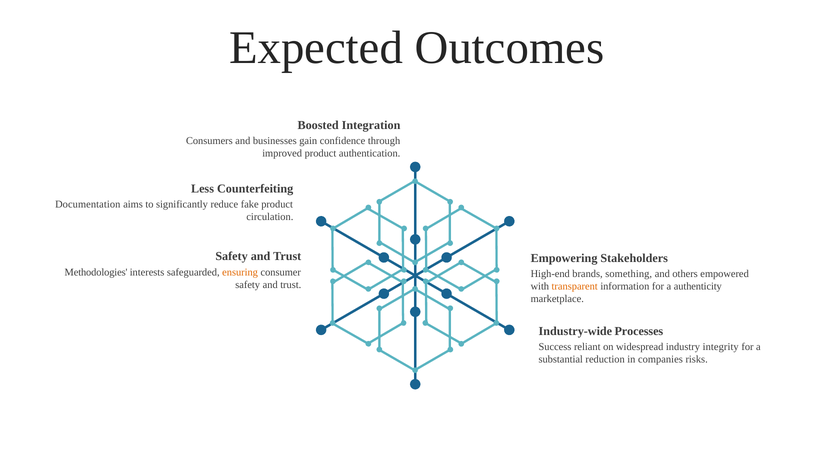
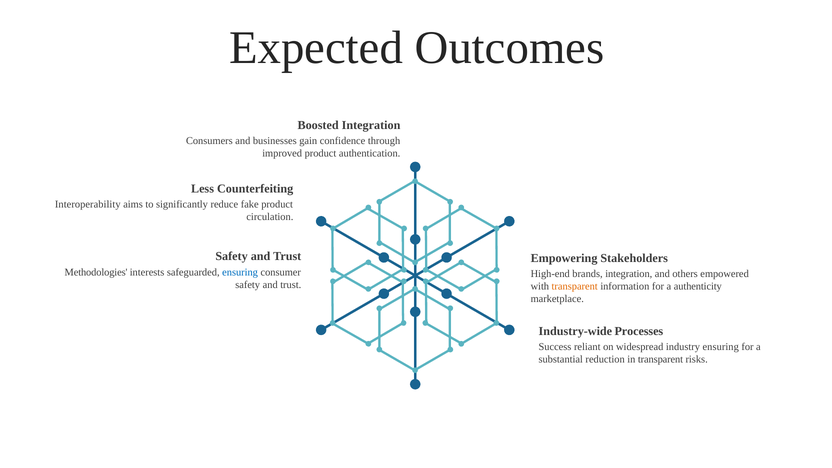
Documentation: Documentation -> Interoperability
ensuring at (240, 272) colour: orange -> blue
brands something: something -> integration
industry integrity: integrity -> ensuring
in companies: companies -> transparent
